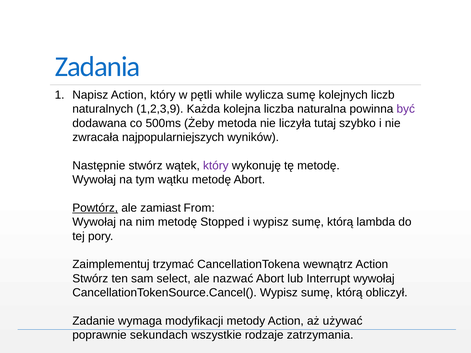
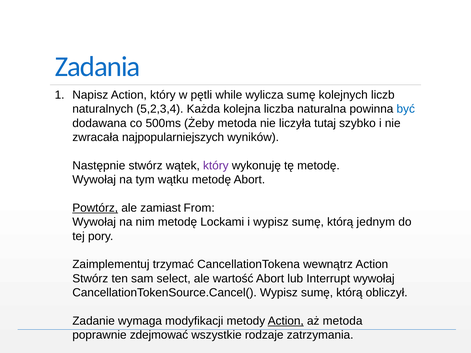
1,2,3,9: 1,2,3,9 -> 5,2,3,4
być colour: purple -> blue
Stopped: Stopped -> Lockami
lambda: lambda -> jednym
nazwać: nazwać -> wartość
Action at (286, 321) underline: none -> present
aż używać: używać -> metoda
sekundach: sekundach -> zdejmować
